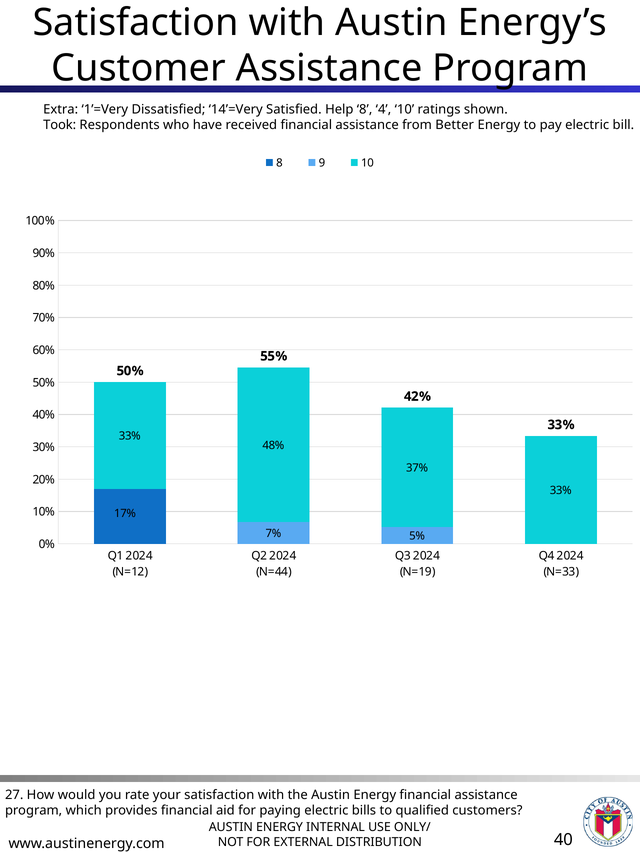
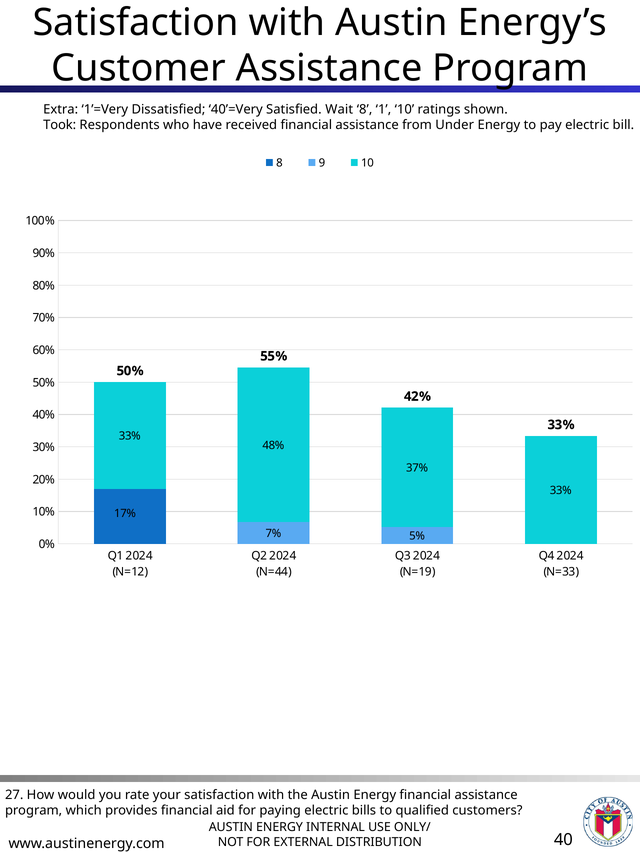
14’=Very: 14’=Very -> 40’=Very
Help: Help -> Wait
4: 4 -> 1
Better: Better -> Under
